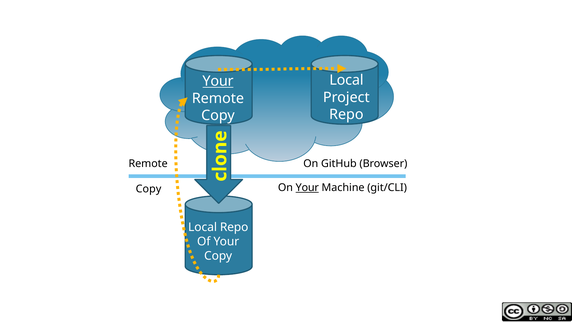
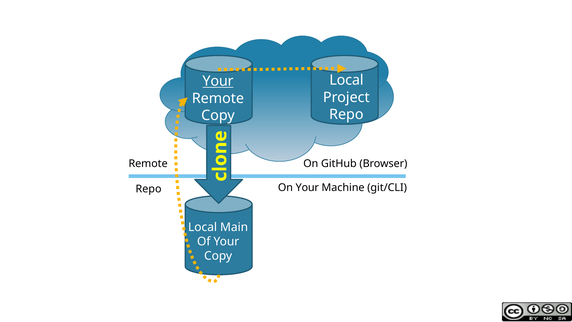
Your at (307, 188) underline: present -> none
Copy at (149, 189): Copy -> Repo
Repo at (234, 227): Repo -> Main
